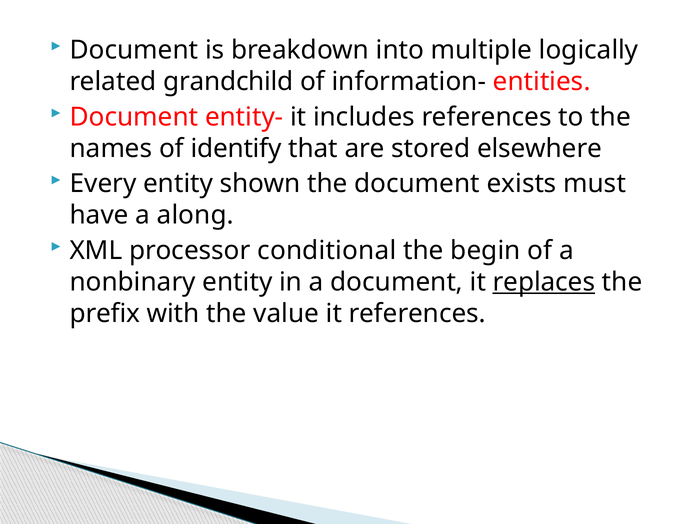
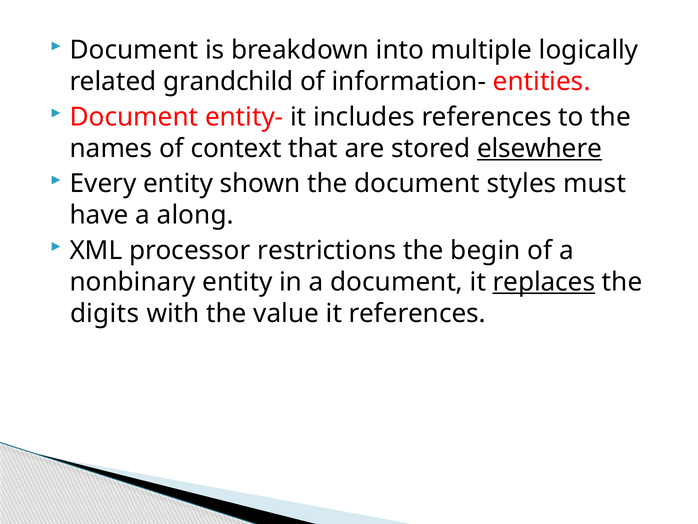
identify: identify -> context
elsewhere underline: none -> present
exists: exists -> styles
conditional: conditional -> restrictions
prefix: prefix -> digits
